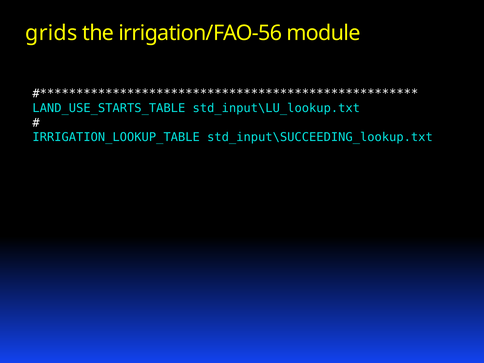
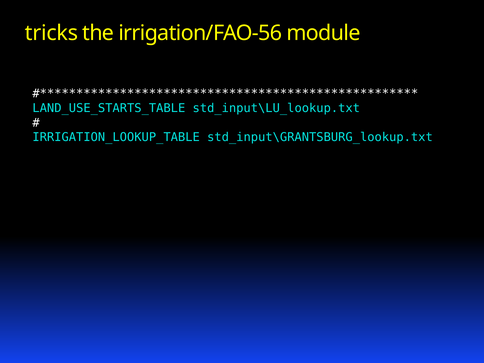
grids: grids -> tricks
std_input\SUCCEEDING_lookup.txt: std_input\SUCCEEDING_lookup.txt -> std_input\GRANTSBURG_lookup.txt
